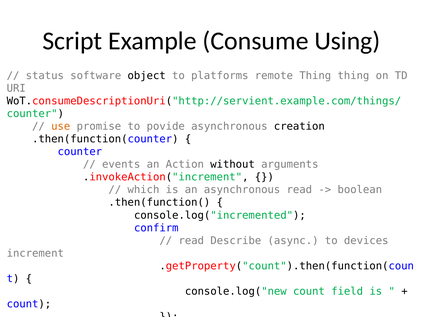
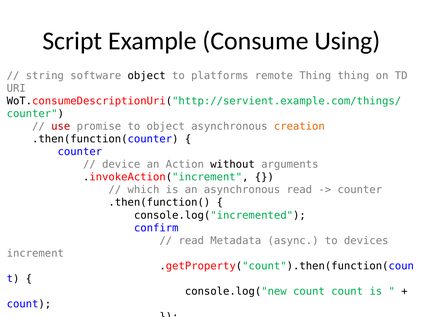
status: status -> string
use colour: orange -> red
to povide: povide -> object
creation colour: black -> orange
events: events -> device
boolean at (360, 190): boolean -> counter
Describe: Describe -> Metadata
count field: field -> count
